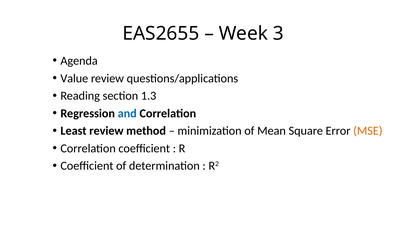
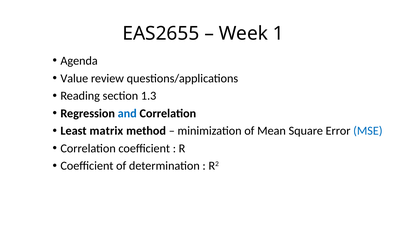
3: 3 -> 1
Least review: review -> matrix
MSE colour: orange -> blue
